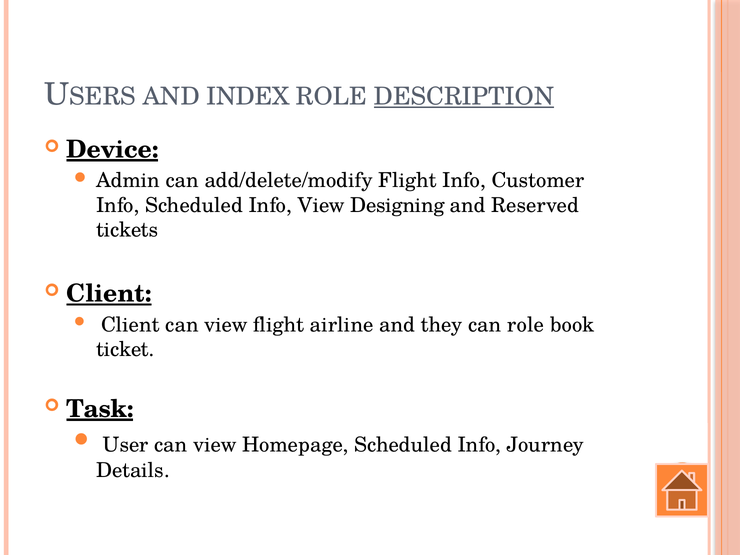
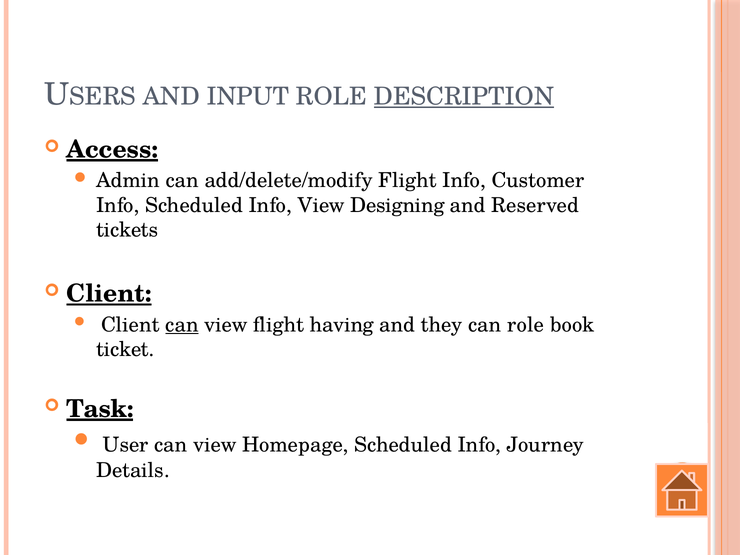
INDEX: INDEX -> INPUT
Device: Device -> Access
can at (182, 325) underline: none -> present
airline: airline -> having
